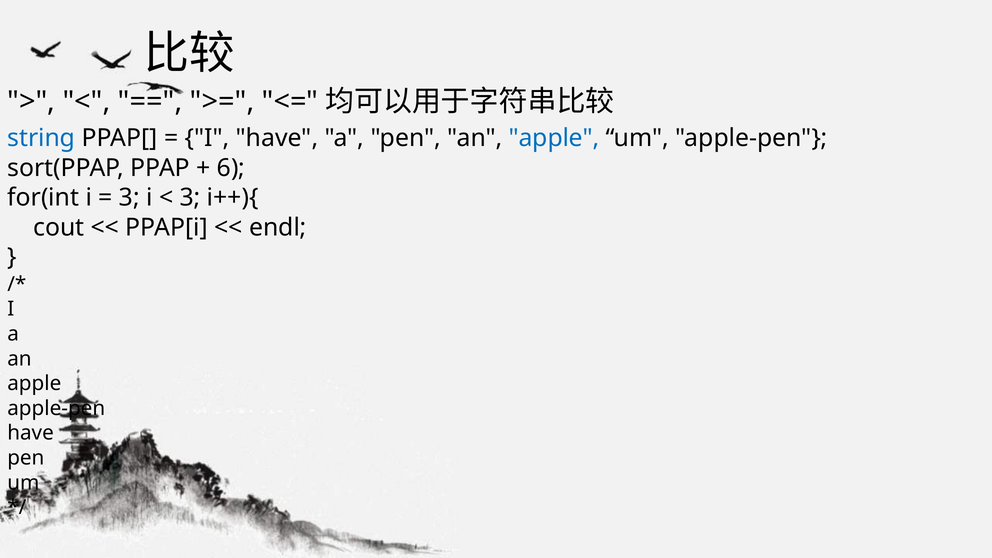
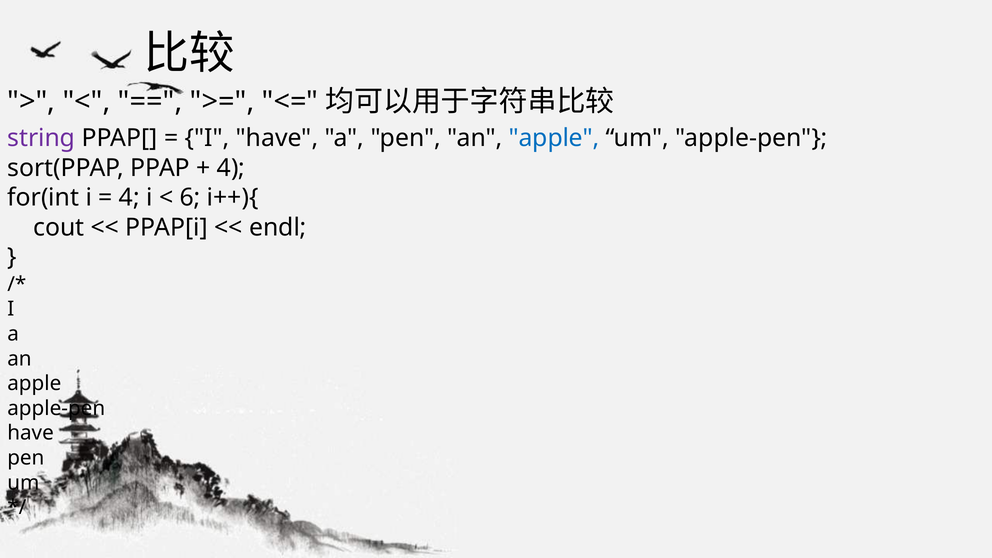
string colour: blue -> purple
6 at (231, 168): 6 -> 4
3 at (129, 198): 3 -> 4
3 at (190, 198): 3 -> 6
